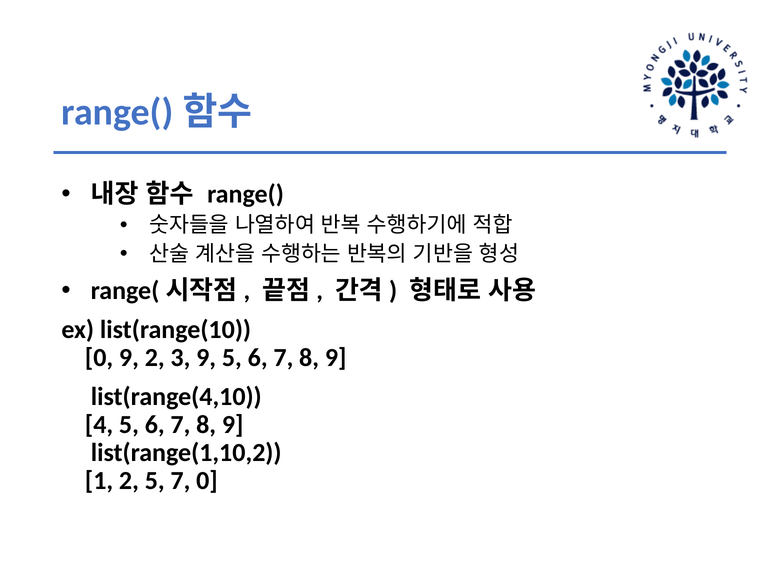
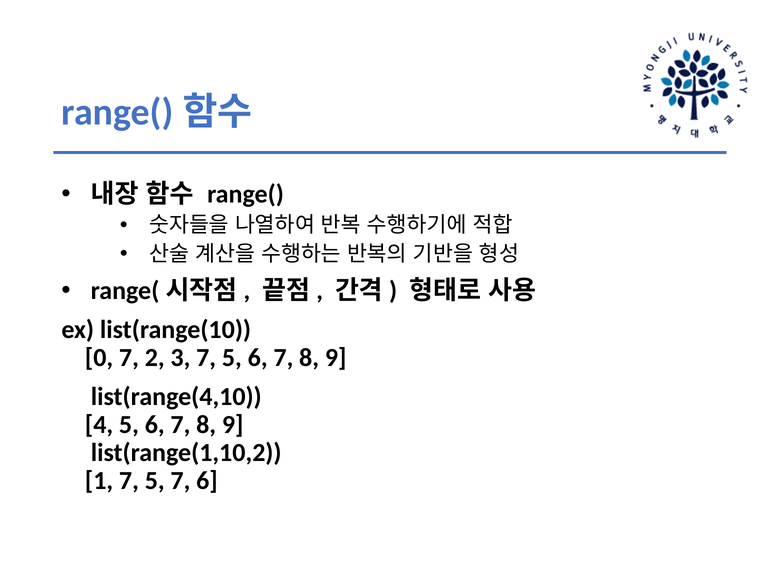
0 9: 9 -> 7
3 9: 9 -> 7
1 2: 2 -> 7
7 0: 0 -> 6
